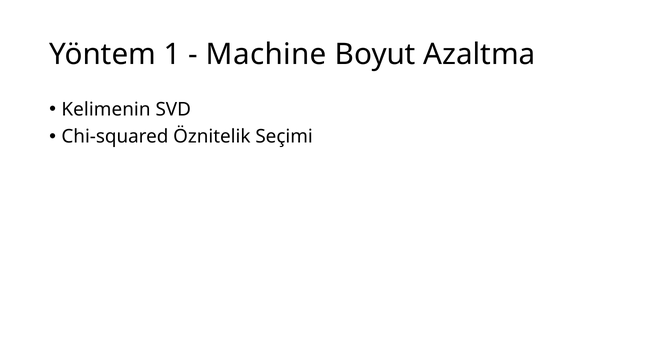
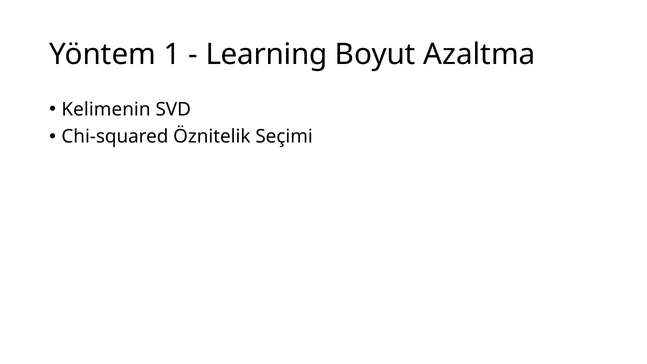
Machine: Machine -> Learning
